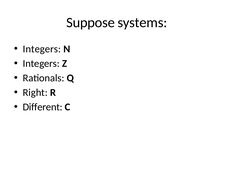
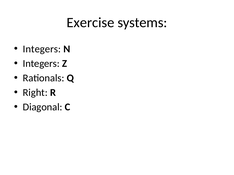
Suppose: Suppose -> Exercise
Different: Different -> Diagonal
